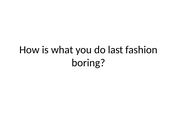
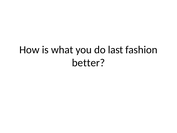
boring: boring -> better
